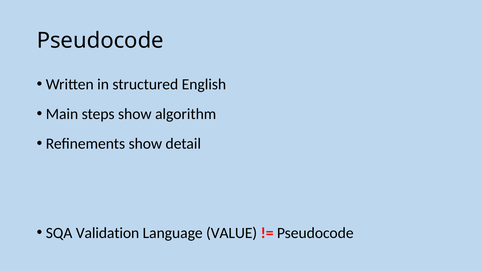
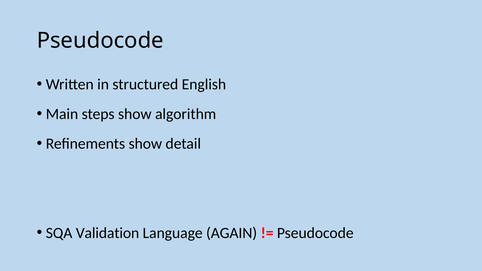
VALUE: VALUE -> AGAIN
